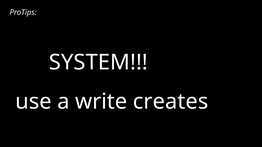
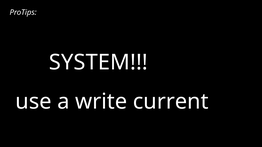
creates: creates -> current
